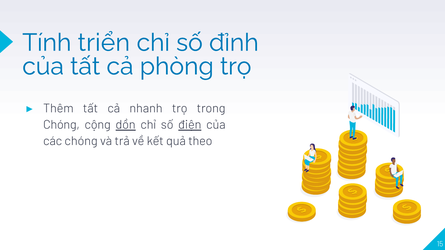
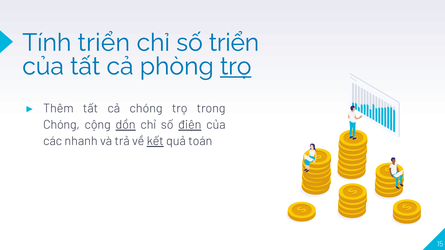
số đỉnh: đỉnh -> triển
trọ at (236, 66) underline: none -> present
cả nhanh: nhanh -> chóng
các chóng: chóng -> nhanh
kết underline: none -> present
theo: theo -> toán
